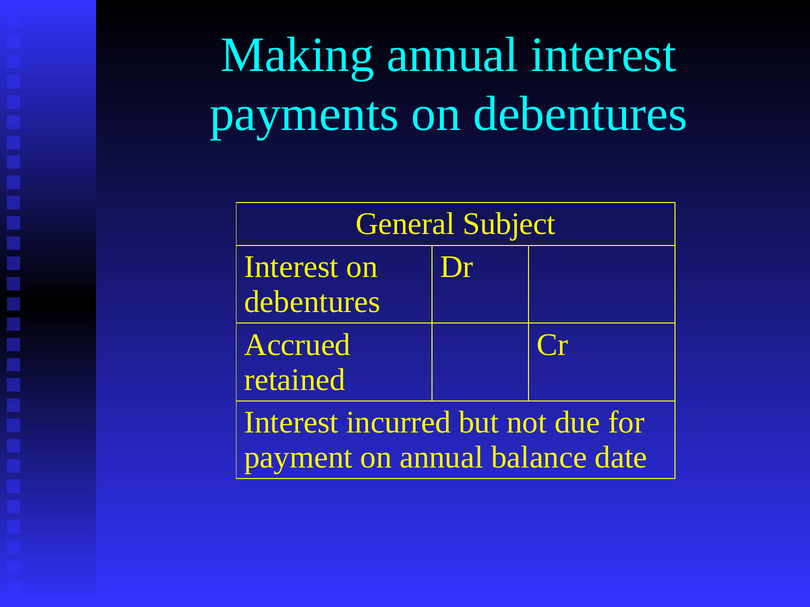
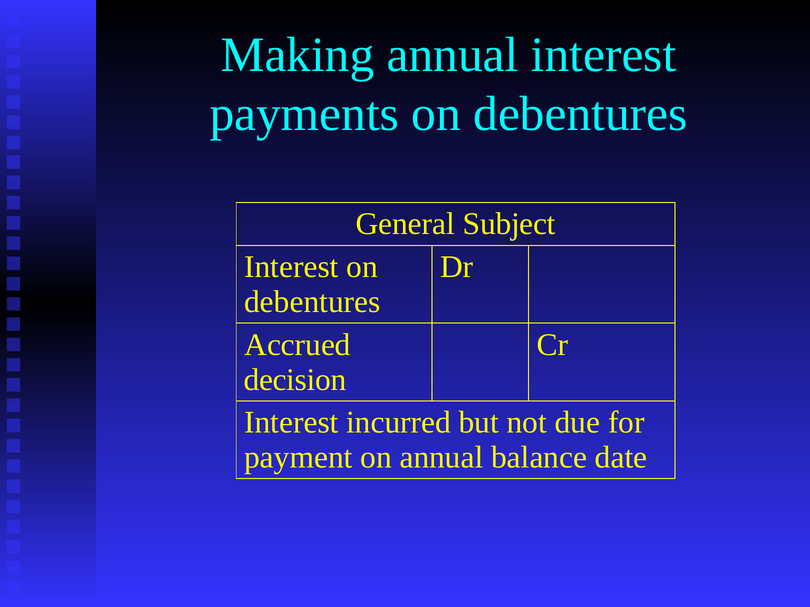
retained: retained -> decision
